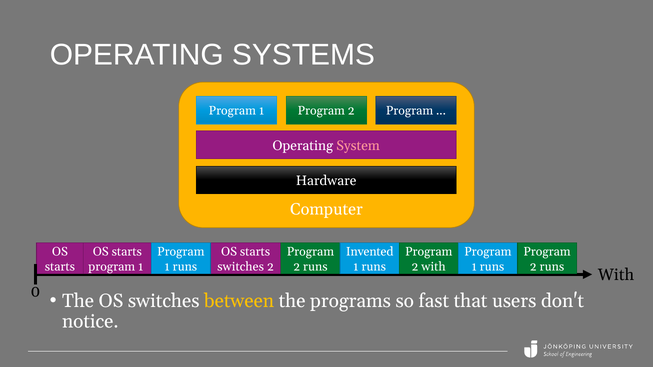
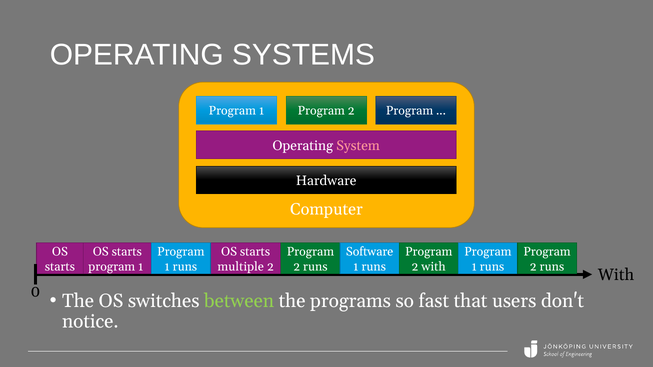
Invented: Invented -> Software
switches at (241, 267): switches -> multiple
between colour: yellow -> light green
